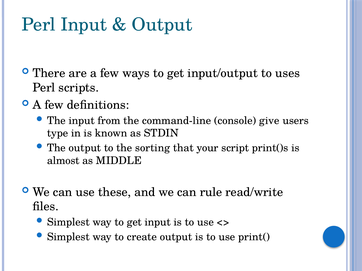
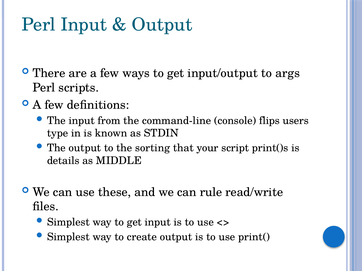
uses: uses -> args
give: give -> flips
almost: almost -> details
